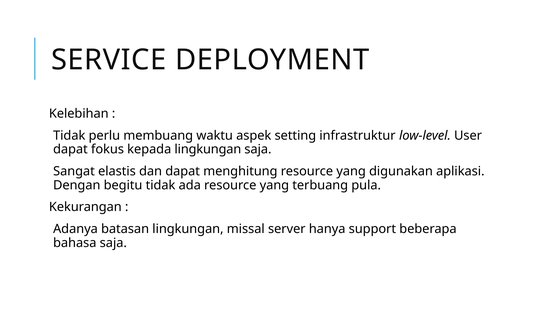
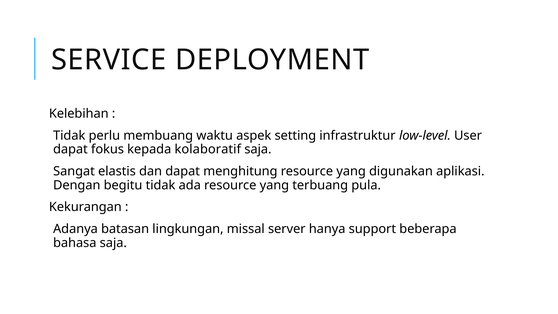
kepada lingkungan: lingkungan -> kolaboratif
